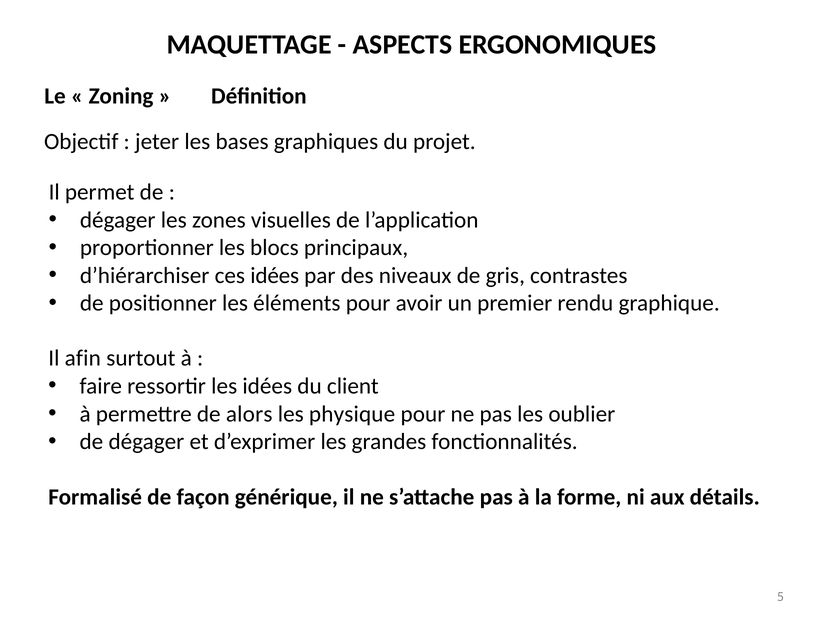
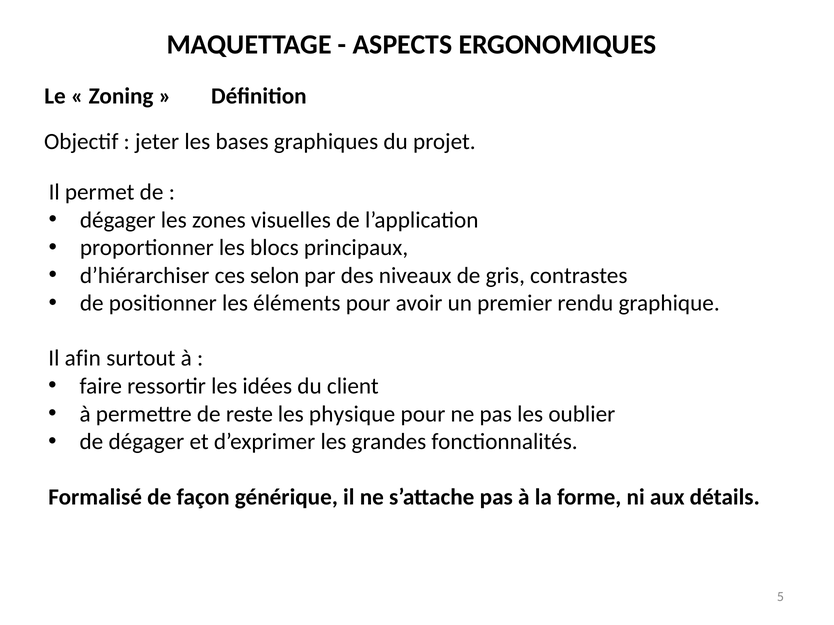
ces idées: idées -> selon
alors: alors -> reste
